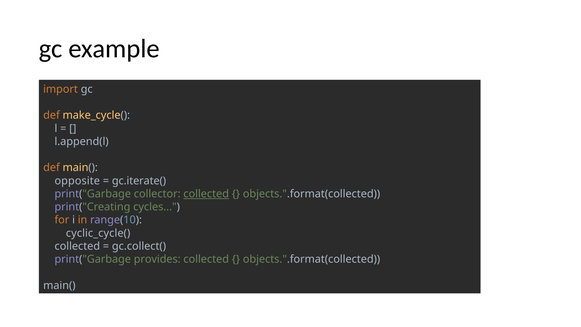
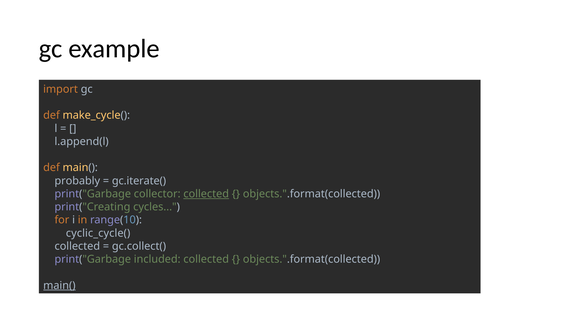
opposite: opposite -> probably
provides: provides -> included
main( at (59, 285) underline: none -> present
